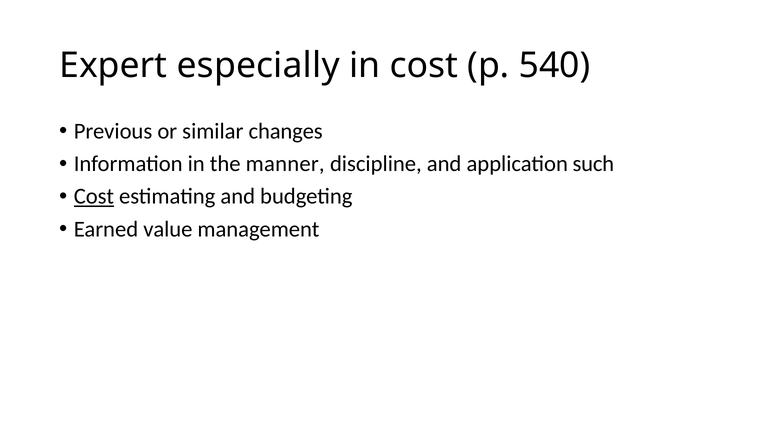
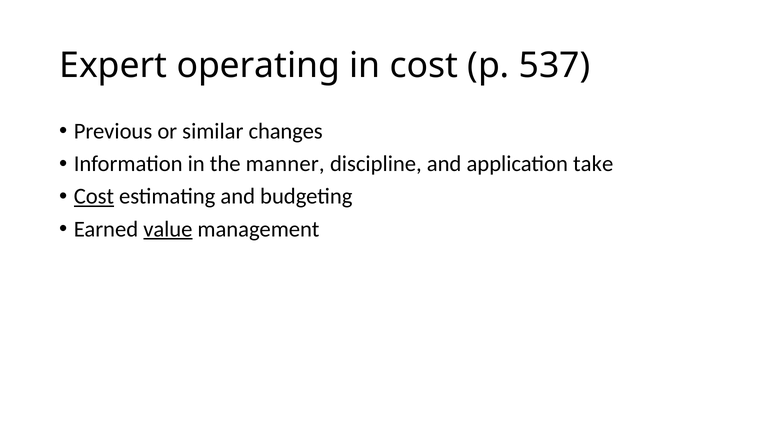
especially: especially -> operating
540: 540 -> 537
such: such -> take
value underline: none -> present
